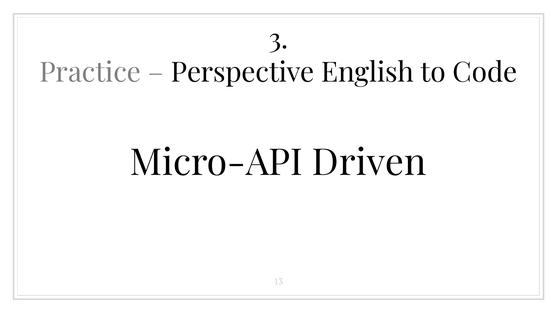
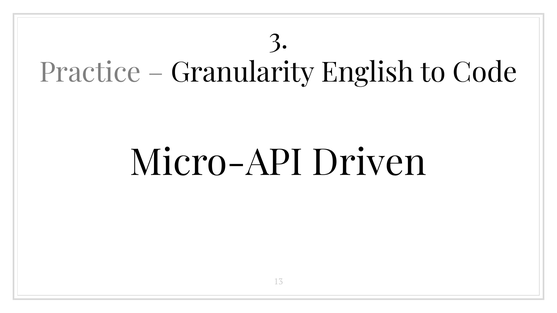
Perspective: Perspective -> Granularity
